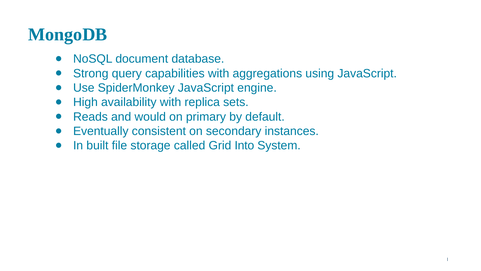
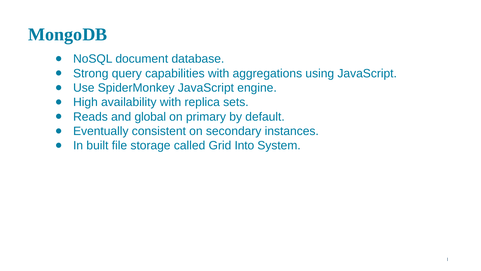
would: would -> global
